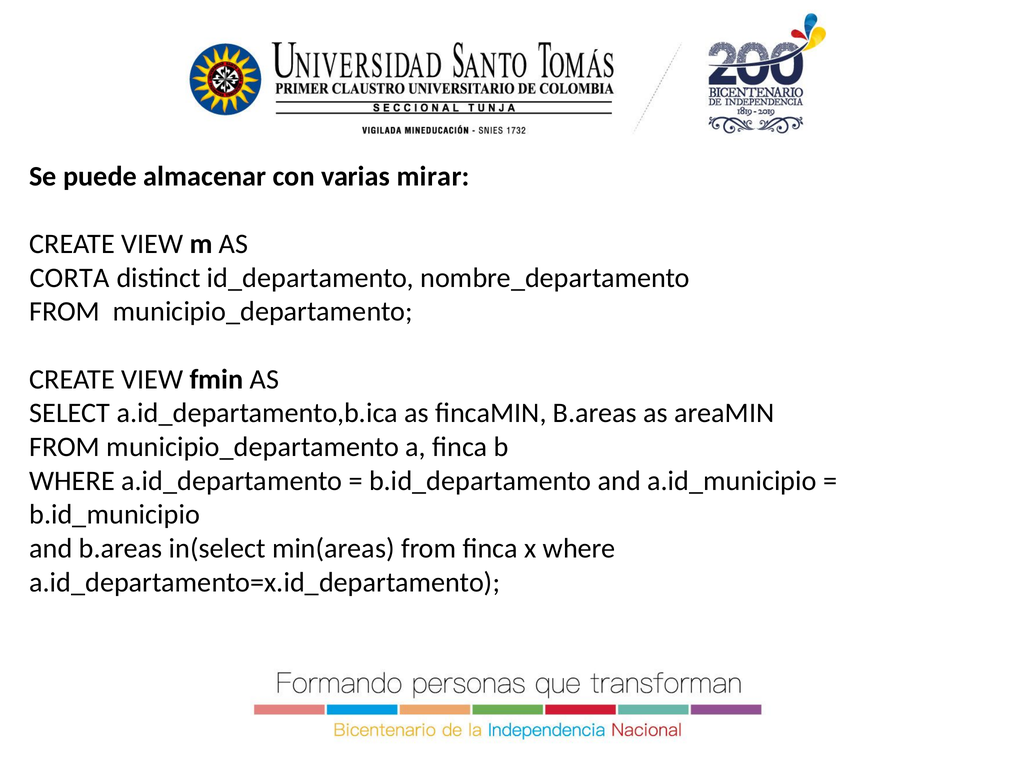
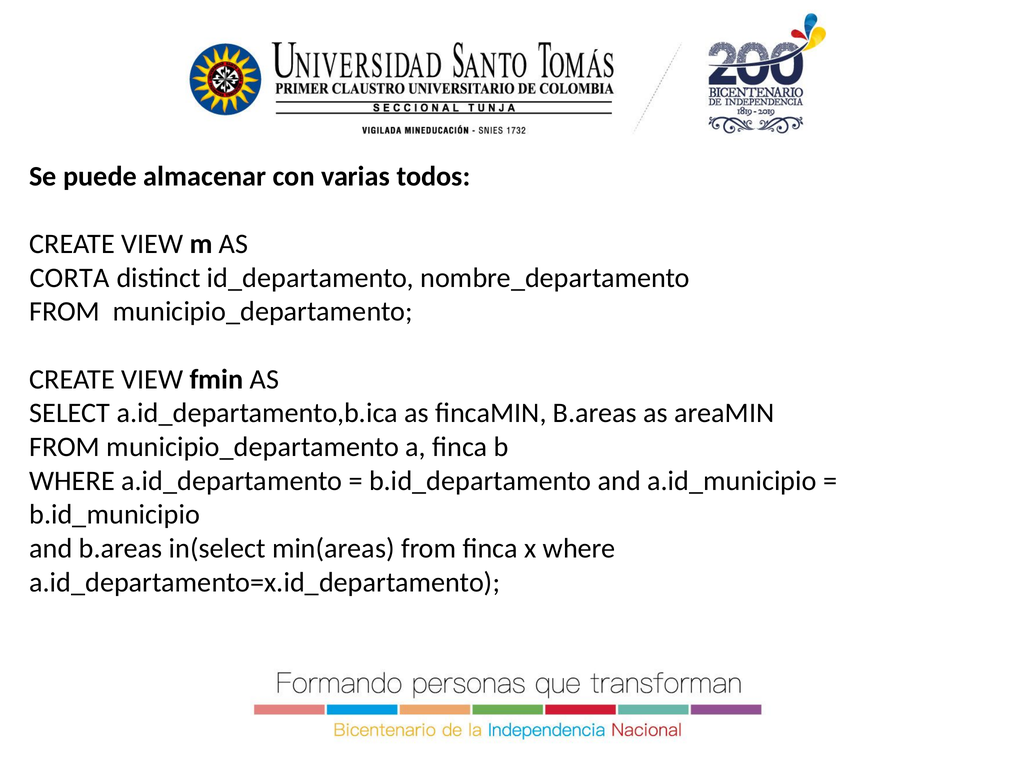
mirar: mirar -> todos
